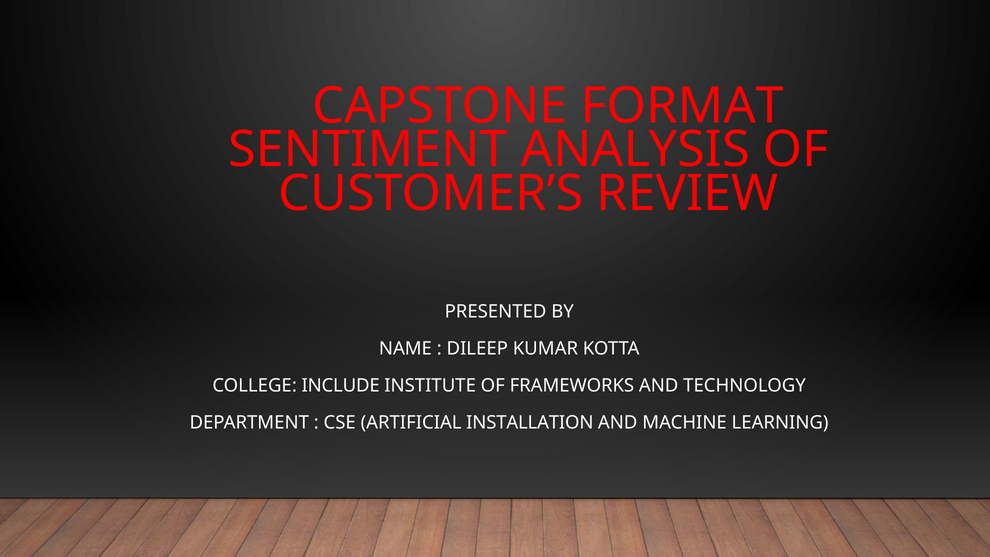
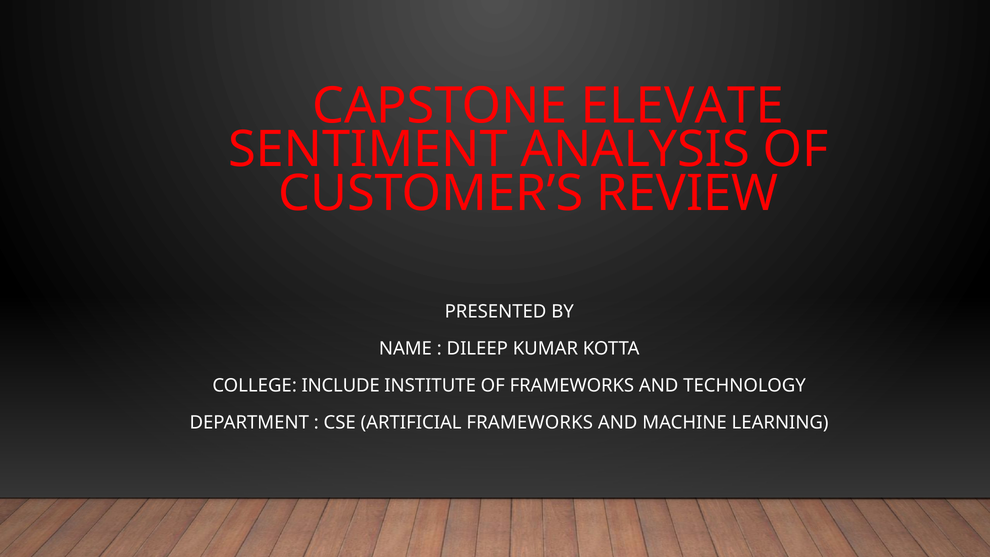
FORMAT: FORMAT -> ELEVATE
ARTIFICIAL INSTALLATION: INSTALLATION -> FRAMEWORKS
